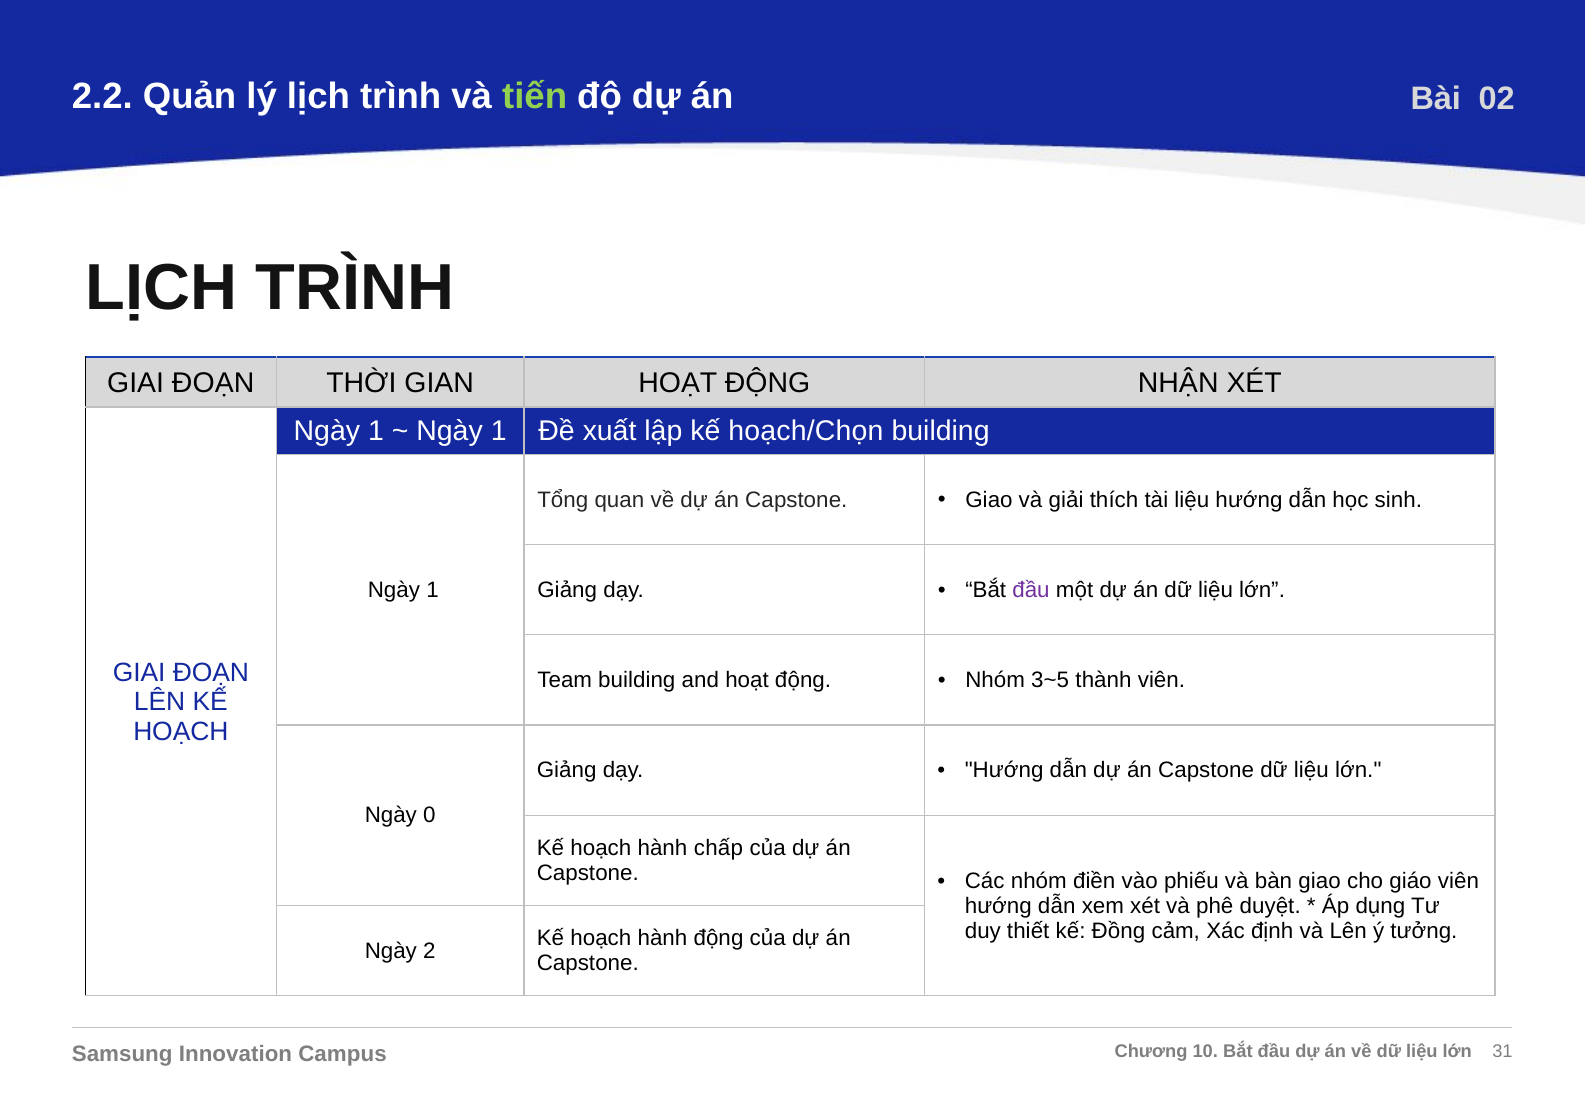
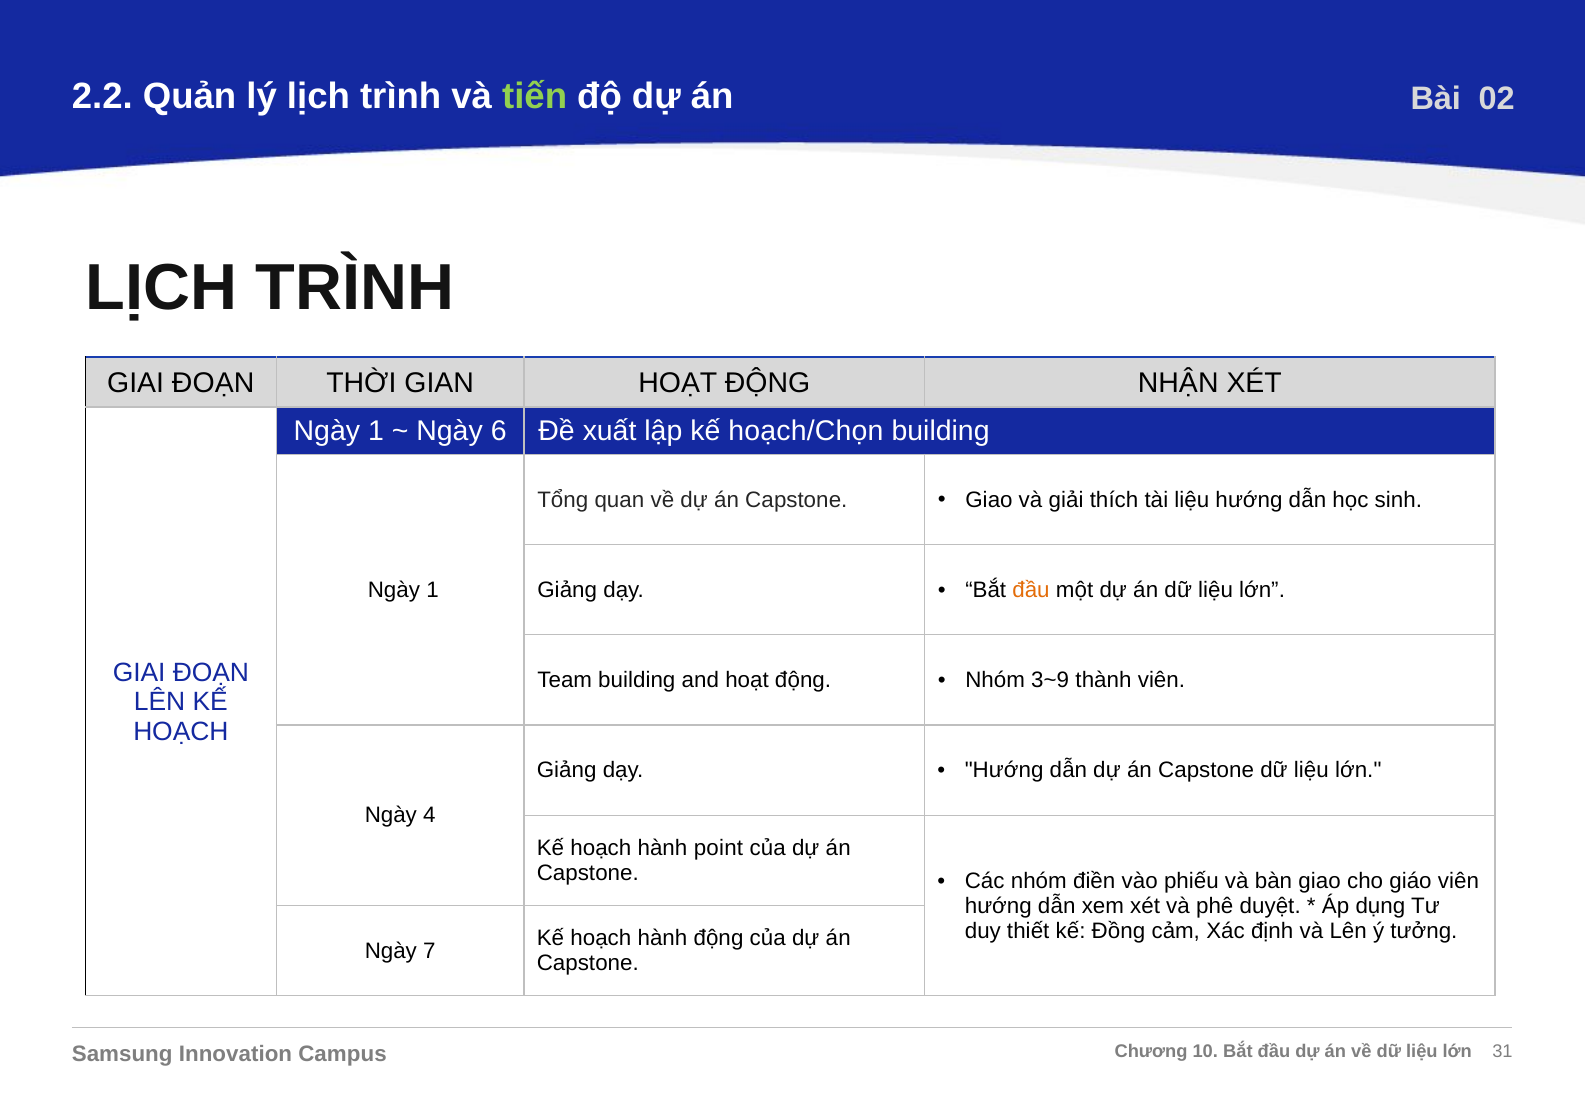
1 at (499, 431): 1 -> 6
đầu at (1031, 590) colour: purple -> orange
3~5: 3~5 -> 3~9
0: 0 -> 4
chấp: chấp -> point
2: 2 -> 7
